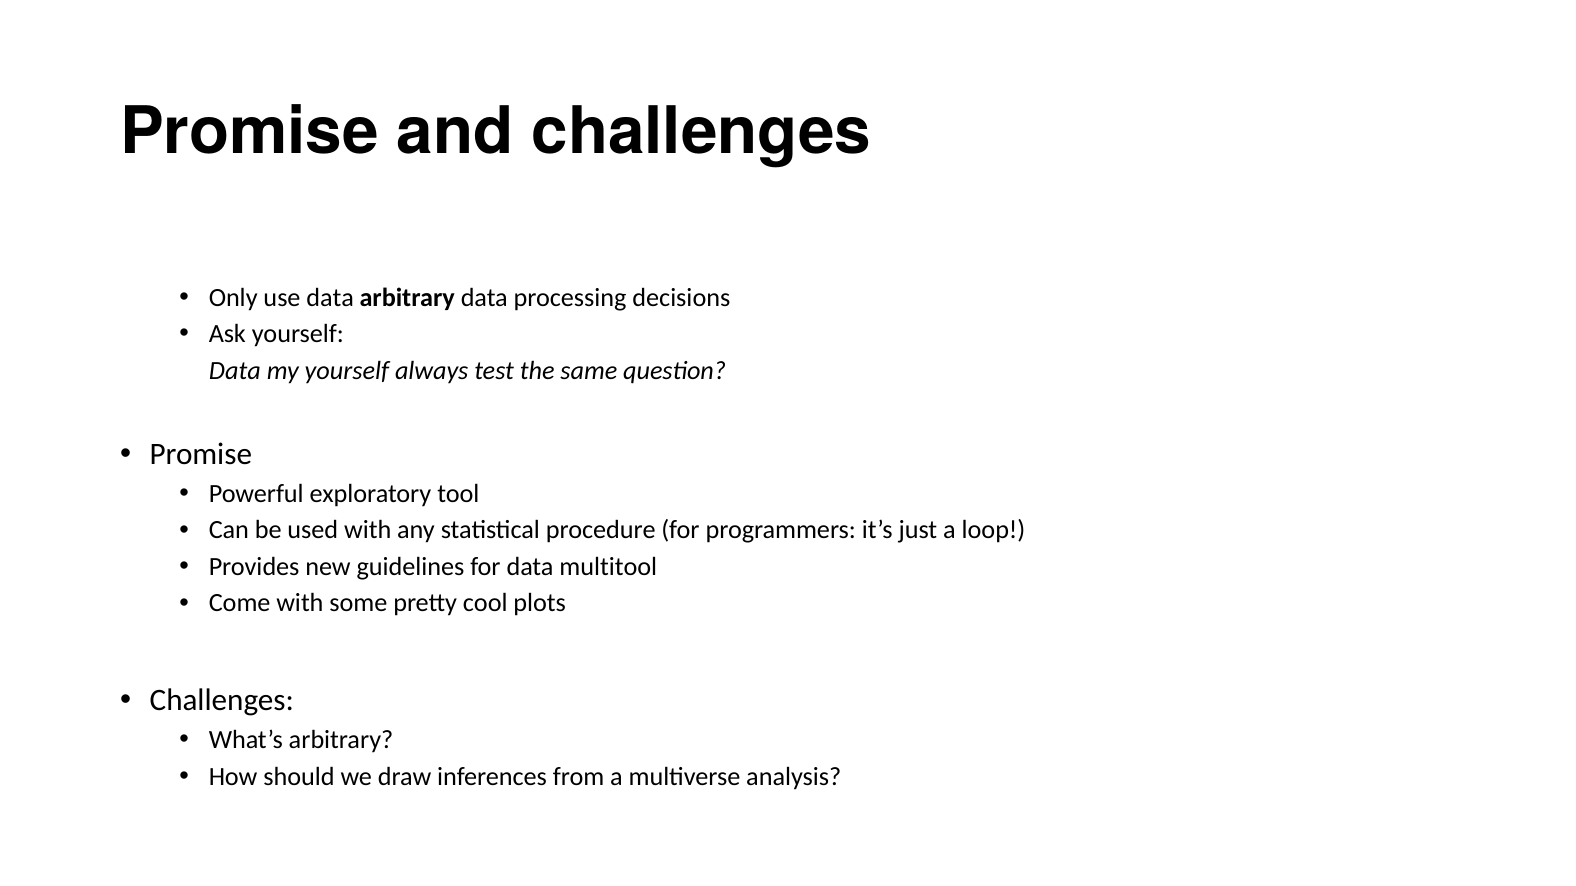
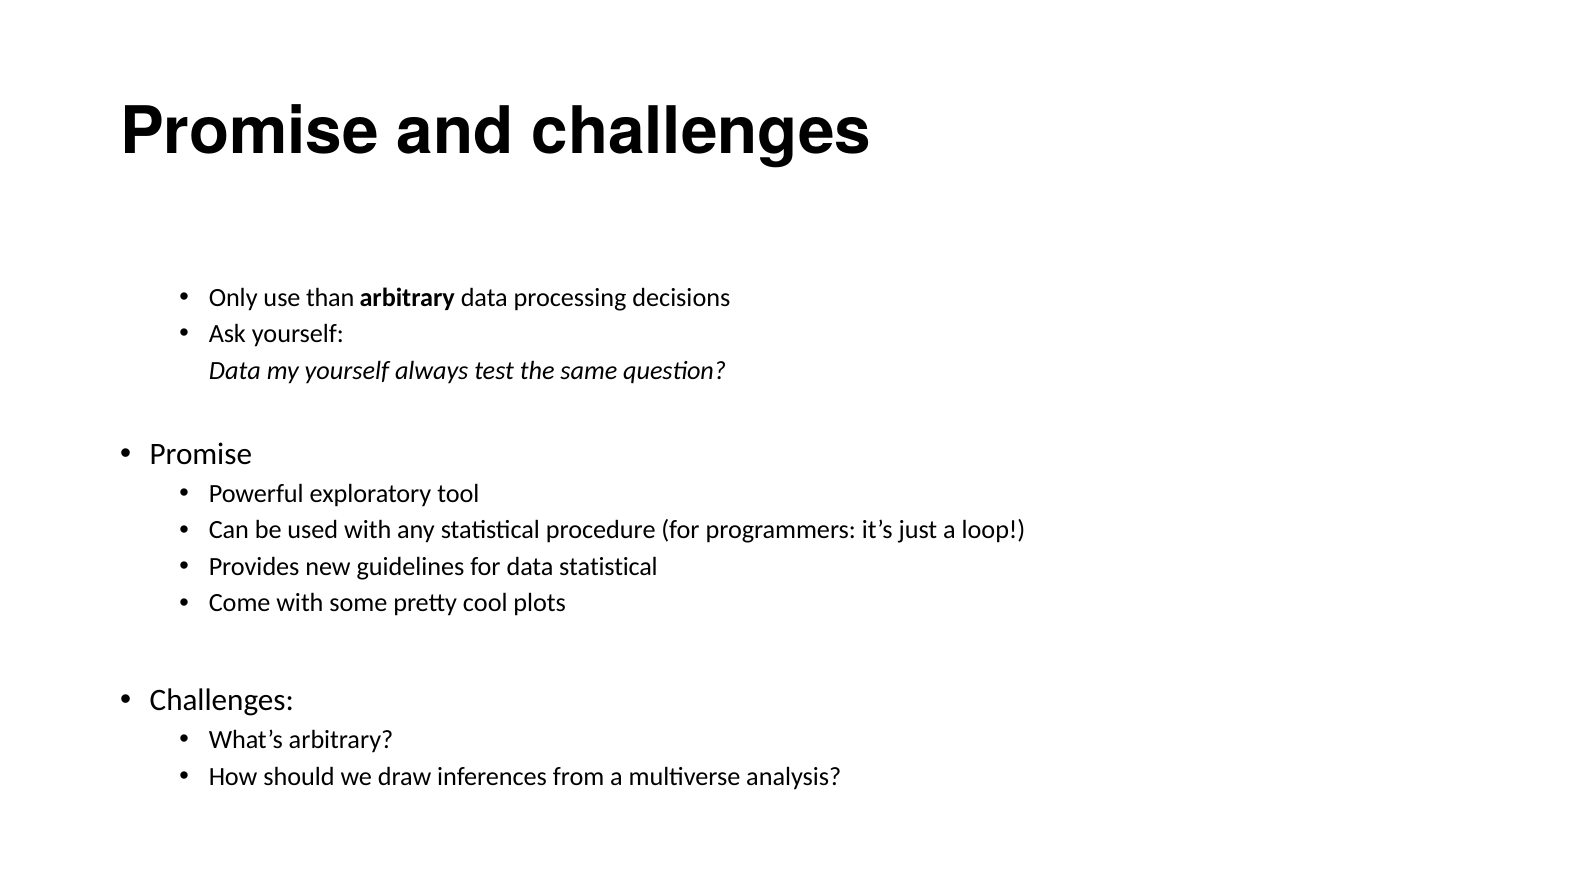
use data: data -> than
data multitool: multitool -> statistical
